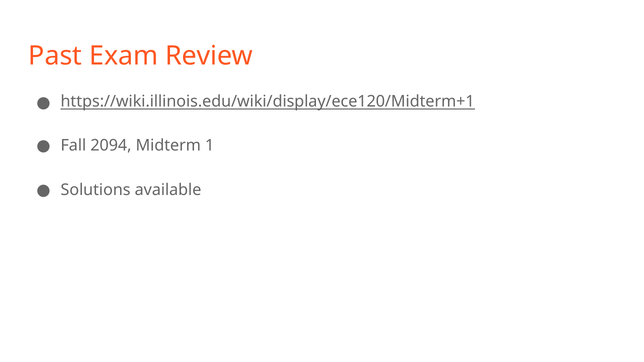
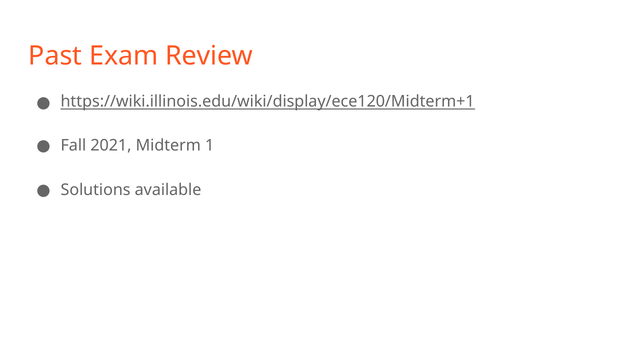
2094: 2094 -> 2021
